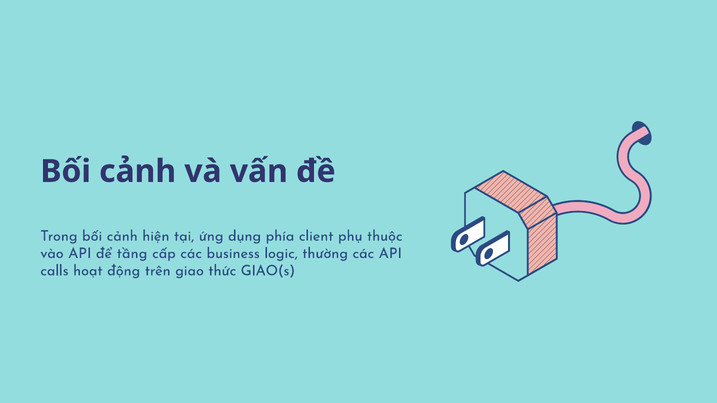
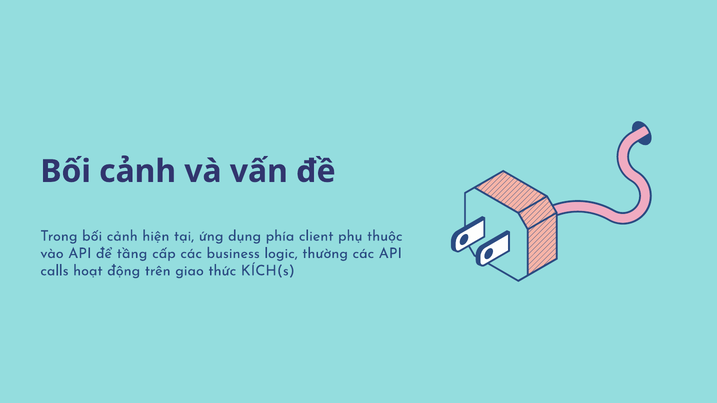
GIAO(s: GIAO(s -> KÍCH(s
